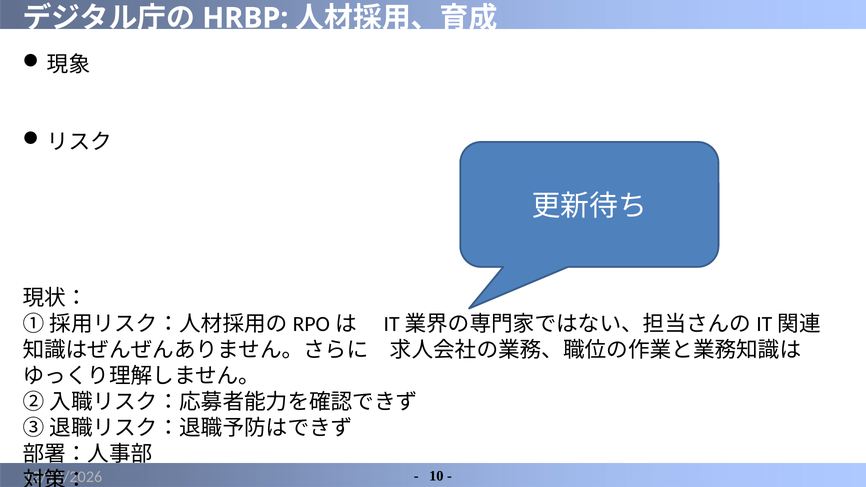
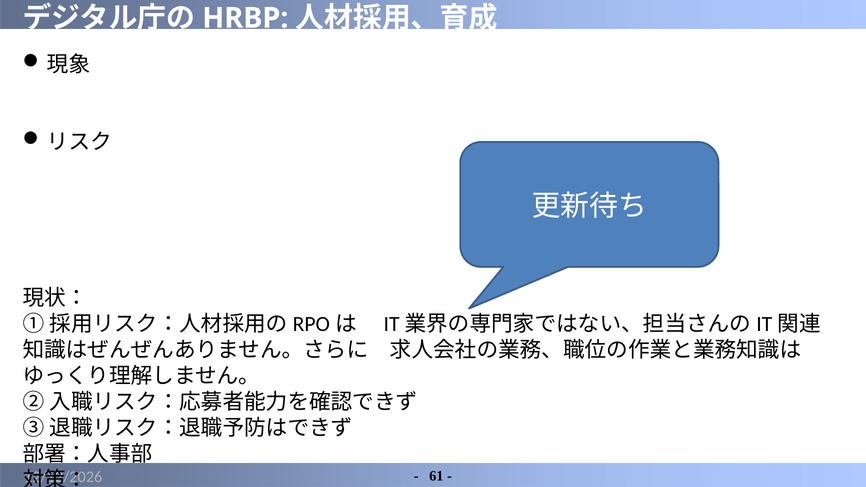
10: 10 -> 61
